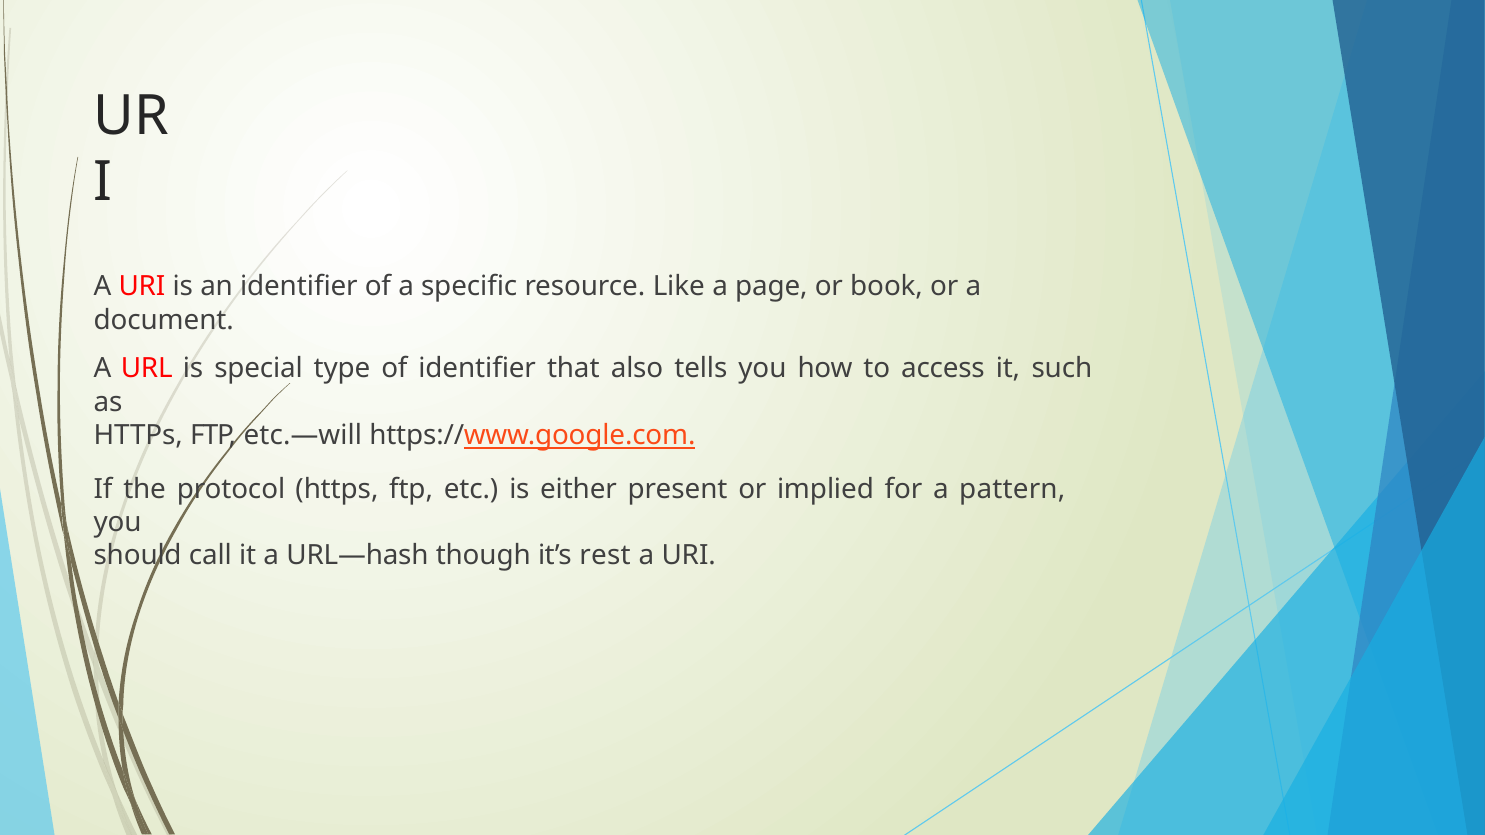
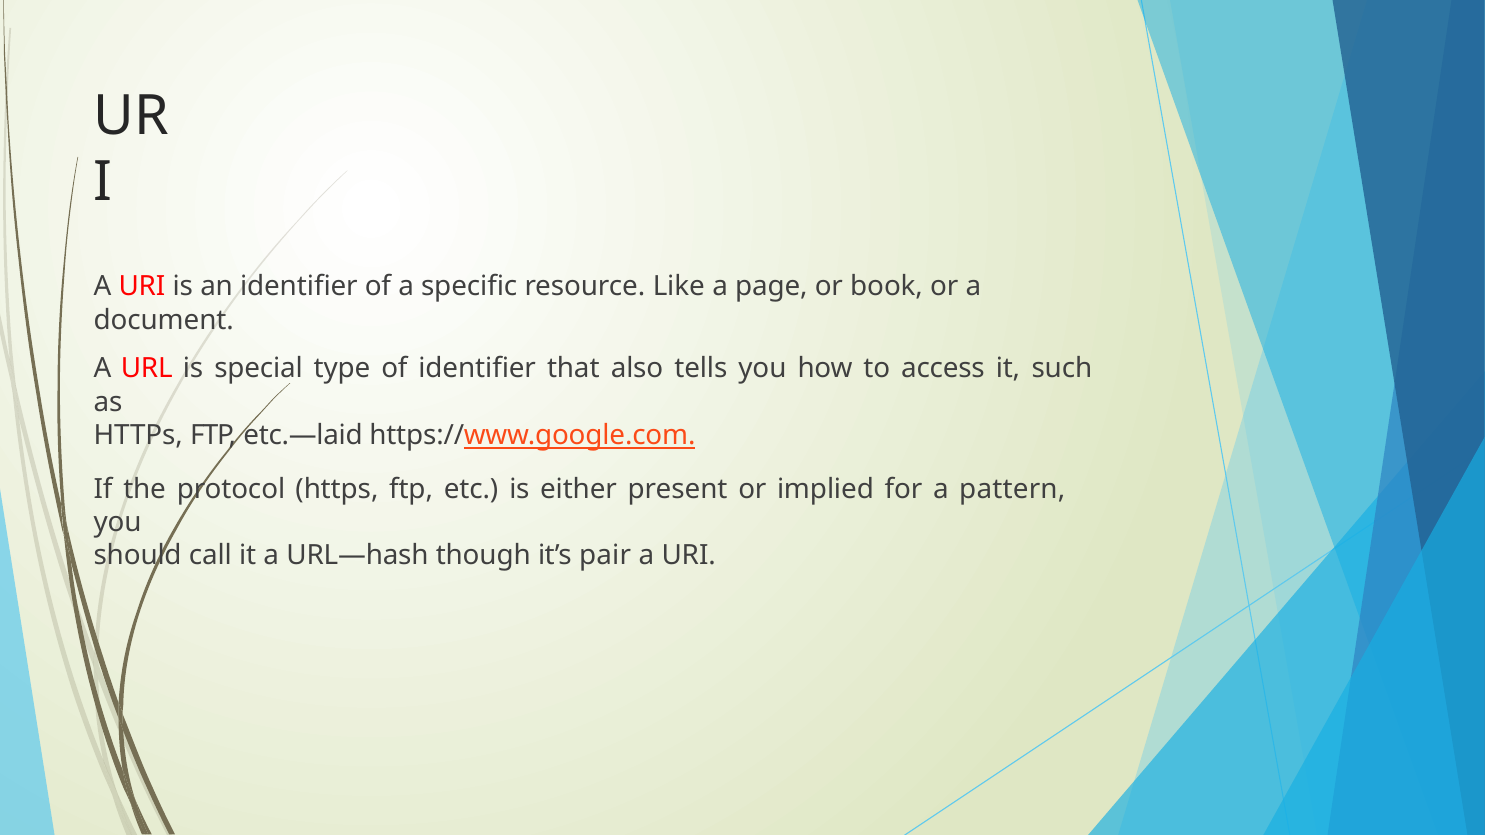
etc.—will: etc.—will -> etc.—laid
rest: rest -> pair
